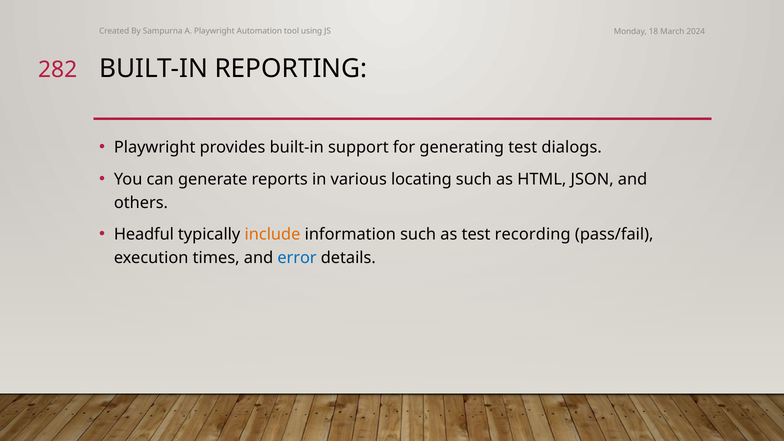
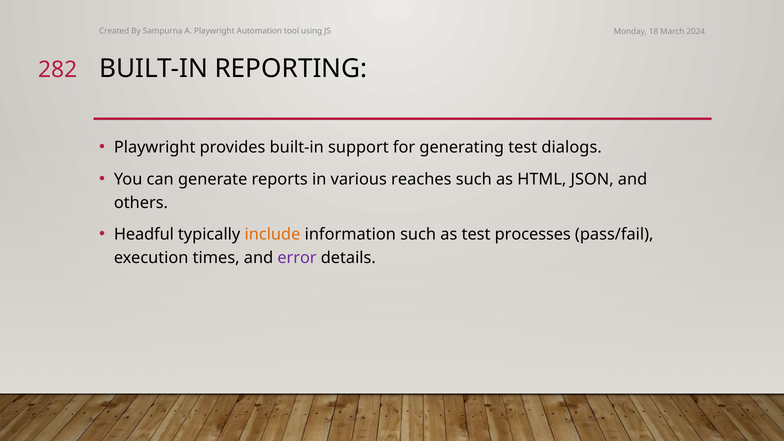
locating: locating -> reaches
recording: recording -> processes
error colour: blue -> purple
